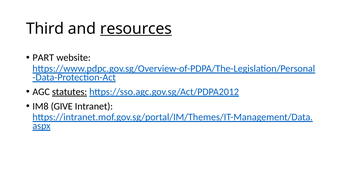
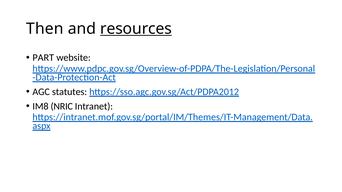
Third: Third -> Then
statutes underline: present -> none
GIVE: GIVE -> NRIC
